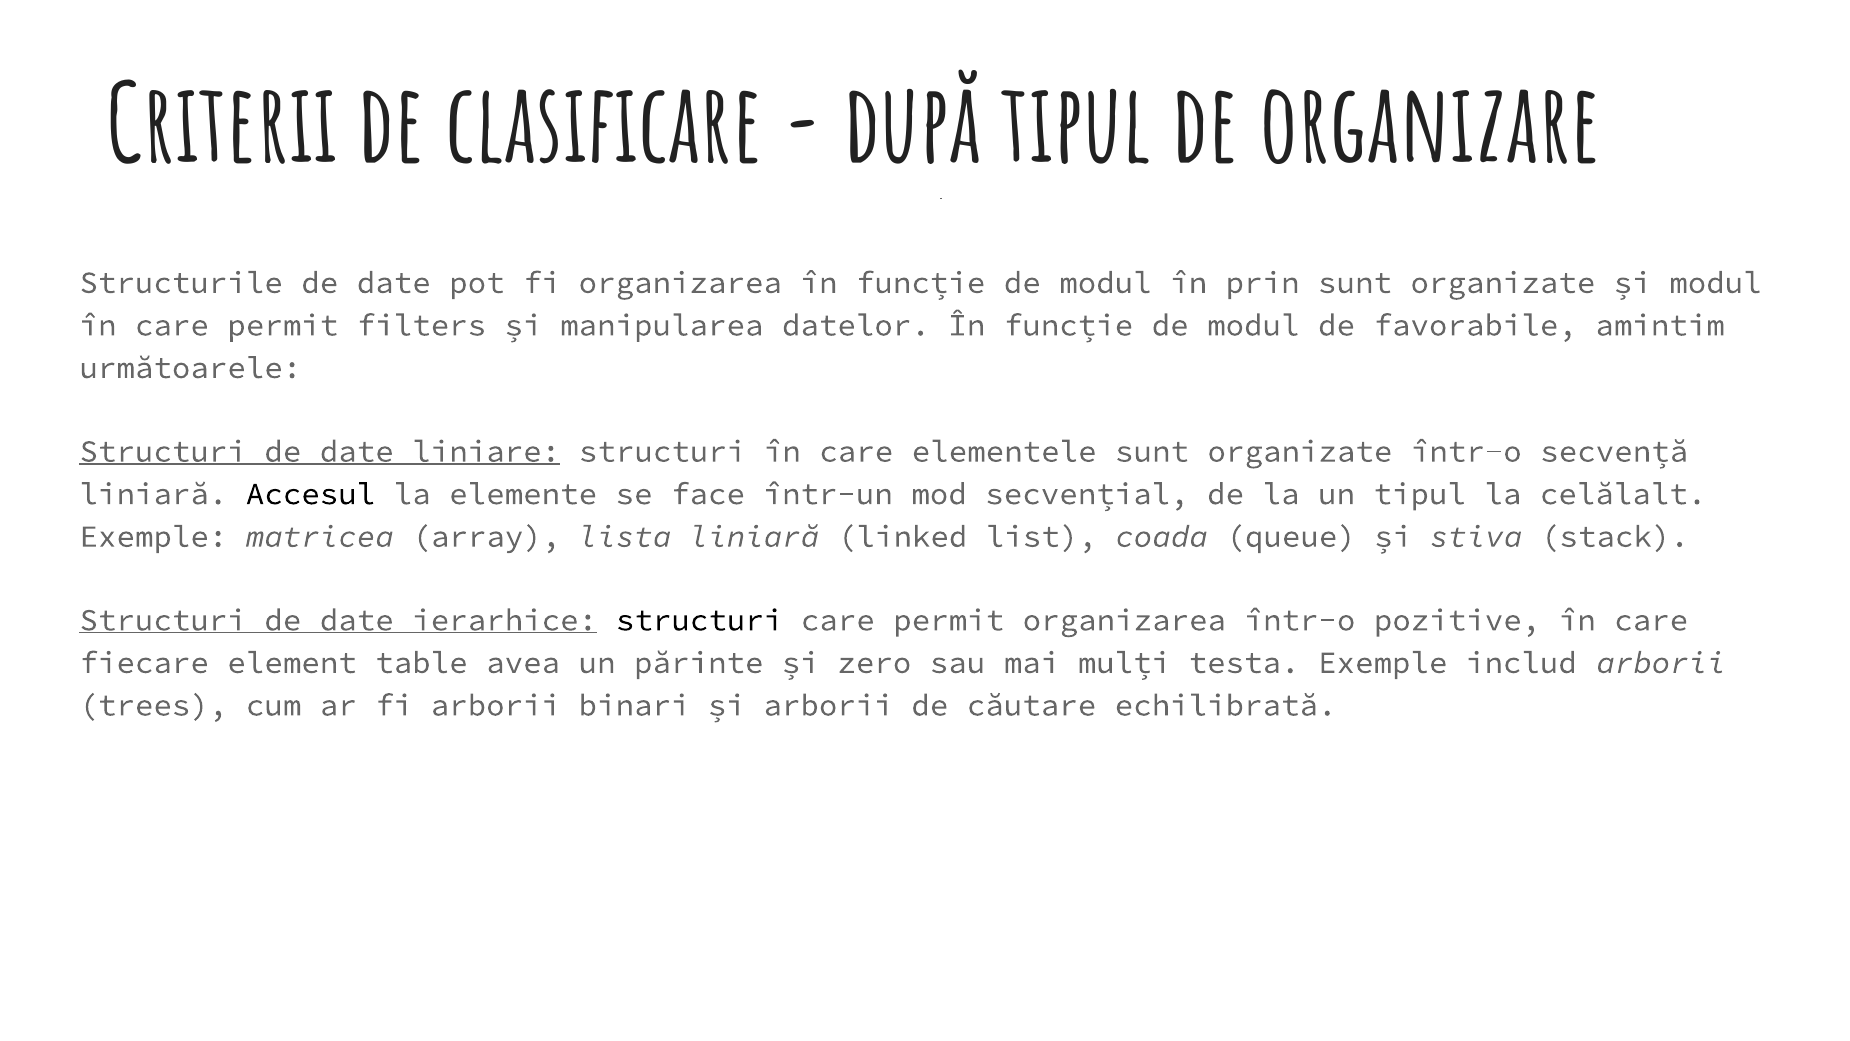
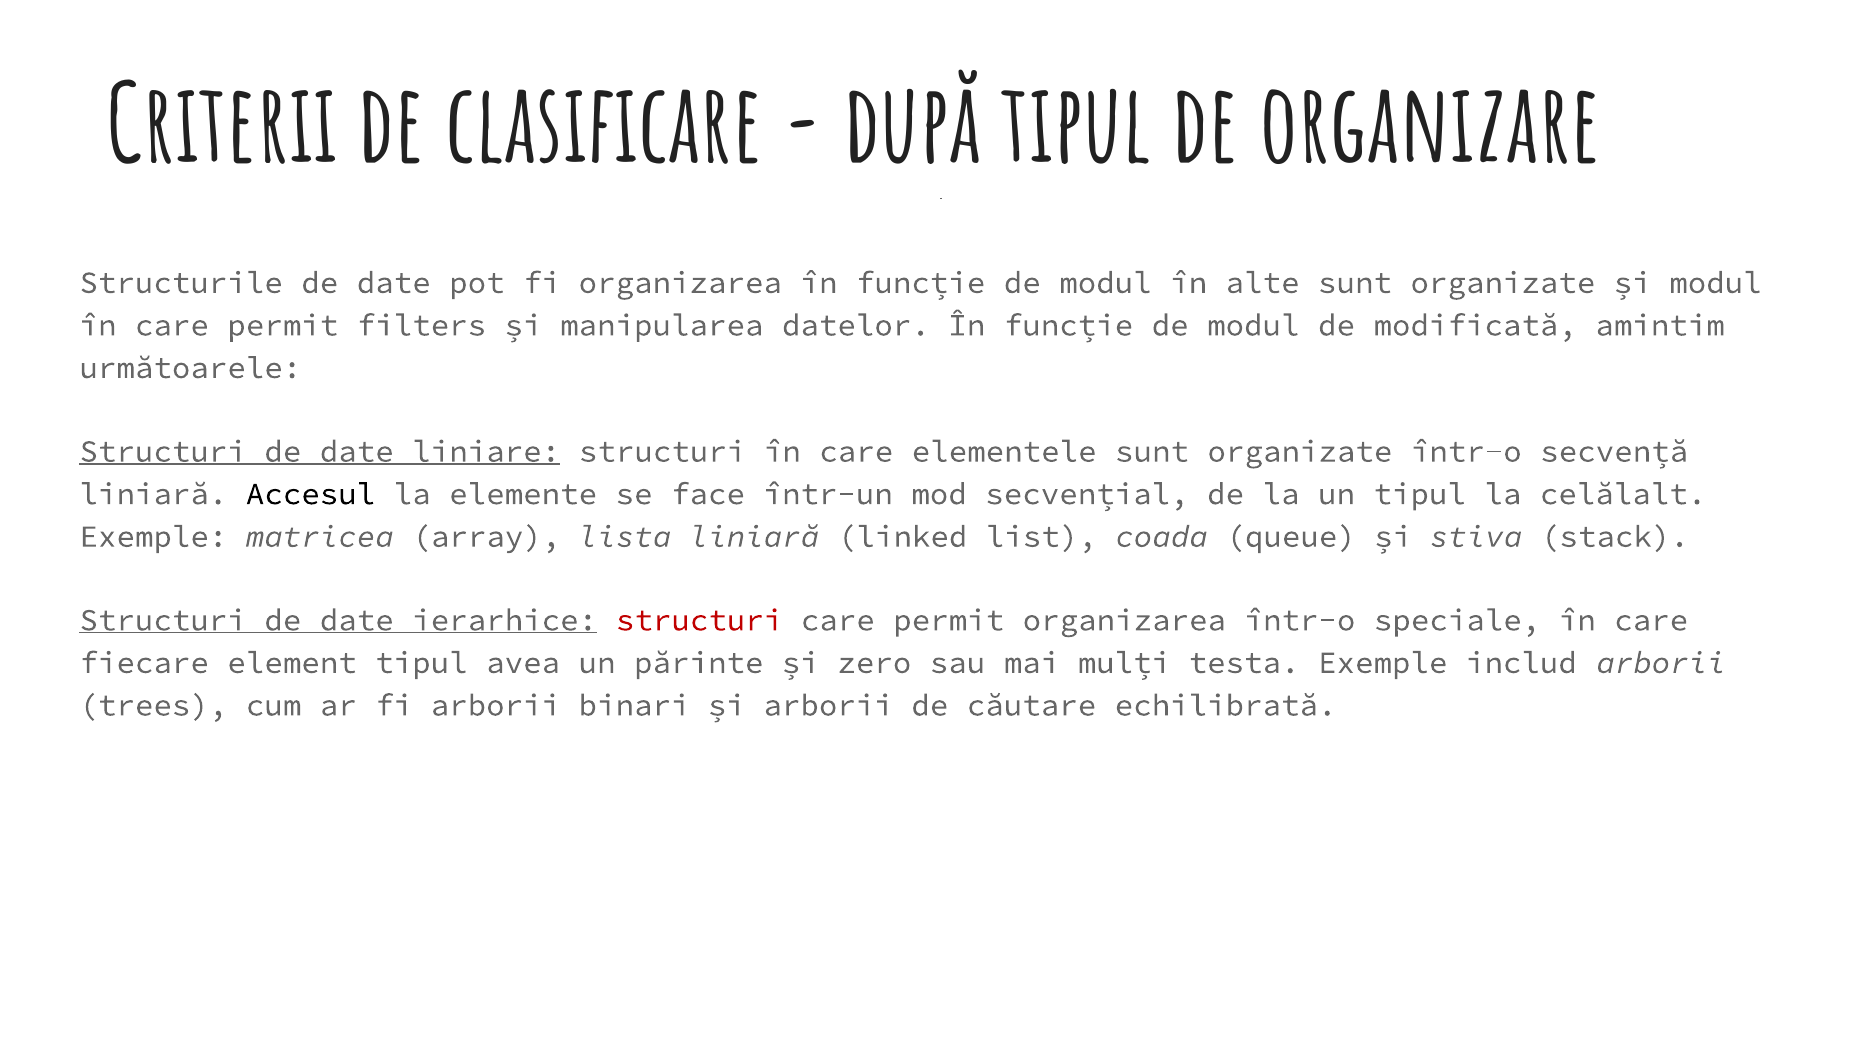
prin: prin -> alte
favorabile: favorabile -> modificată
structuri at (699, 620) colour: black -> red
pozitive: pozitive -> speciale
element table: table -> tipul
